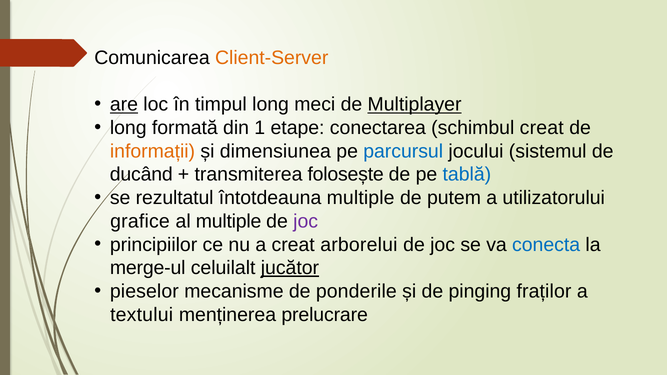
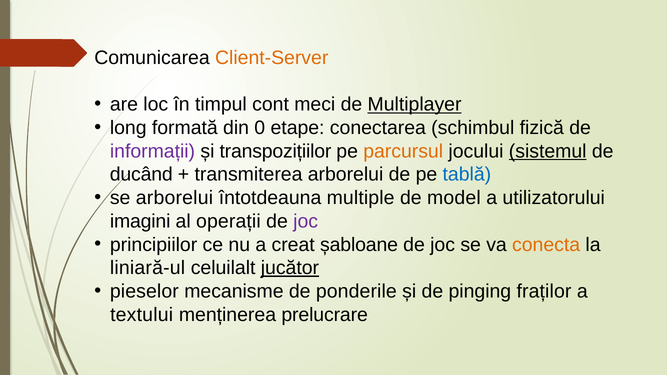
are underline: present -> none
timpul long: long -> cont
1: 1 -> 0
schimbul creat: creat -> fizică
informații colour: orange -> purple
dimensiunea: dimensiunea -> transpozițiilor
parcursul colour: blue -> orange
sistemul underline: none -> present
transmiterea folosește: folosește -> arborelui
se rezultatul: rezultatul -> arborelui
putem: putem -> model
grafice: grafice -> imagini
al multiple: multiple -> operații
arborelui: arborelui -> șabloane
conecta colour: blue -> orange
merge-ul: merge-ul -> liniară-ul
